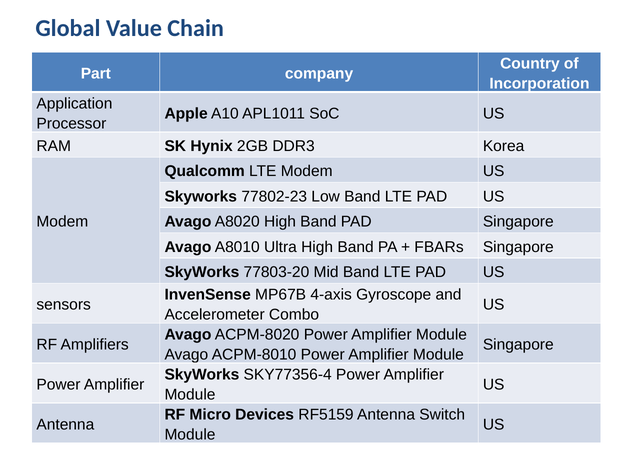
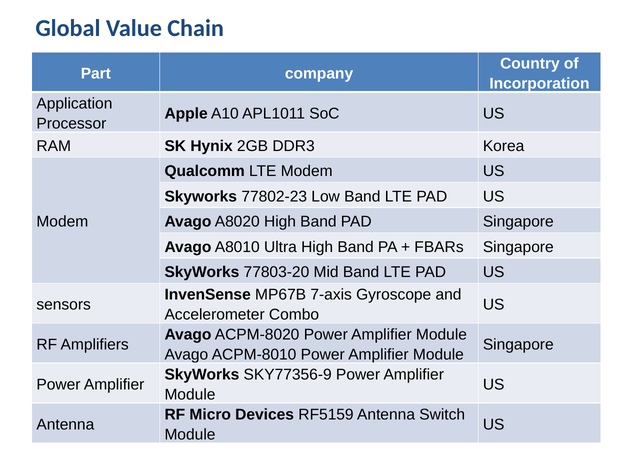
4-axis: 4-axis -> 7-axis
SKY77356-4: SKY77356-4 -> SKY77356-9
